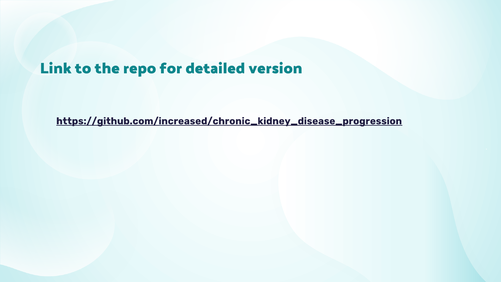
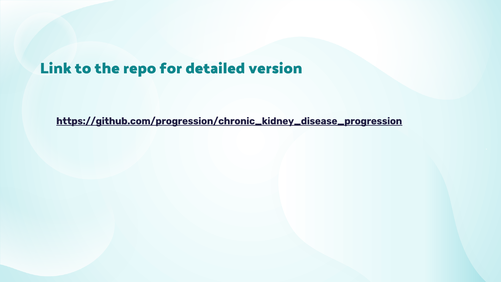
https://github.com/increased/chronic_kidney_disease_progression: https://github.com/increased/chronic_kidney_disease_progression -> https://github.com/progression/chronic_kidney_disease_progression
